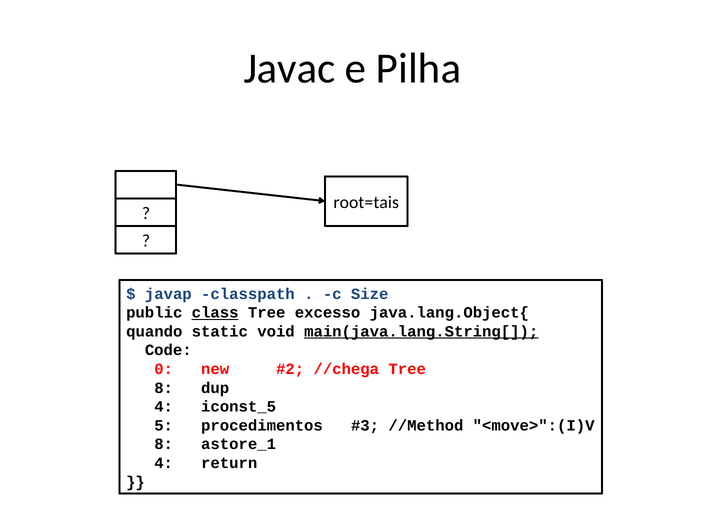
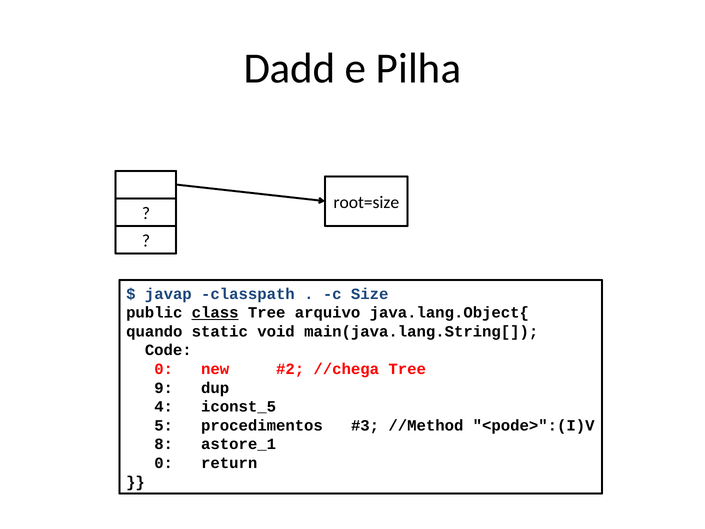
Javac: Javac -> Dadd
root=tais: root=tais -> root=size
excesso: excesso -> arquivo
main(java.lang.String[ underline: present -> none
8 at (164, 388): 8 -> 9
<move>":(I)V: <move>":(I)V -> <pode>":(I)V
4 at (164, 463): 4 -> 0
